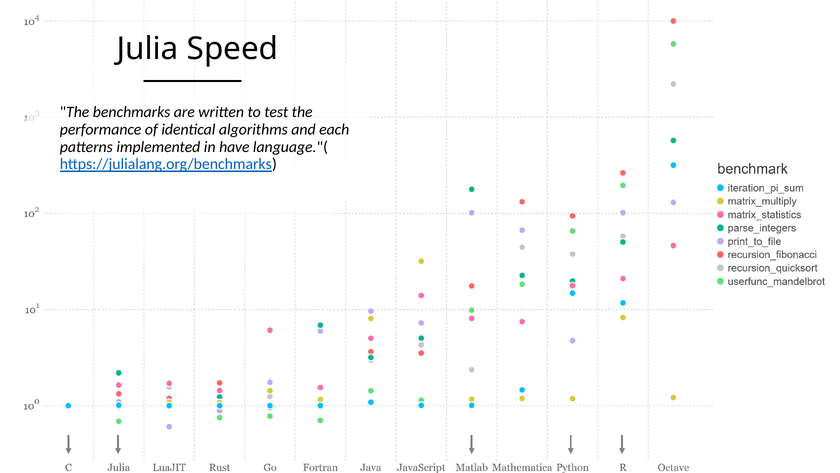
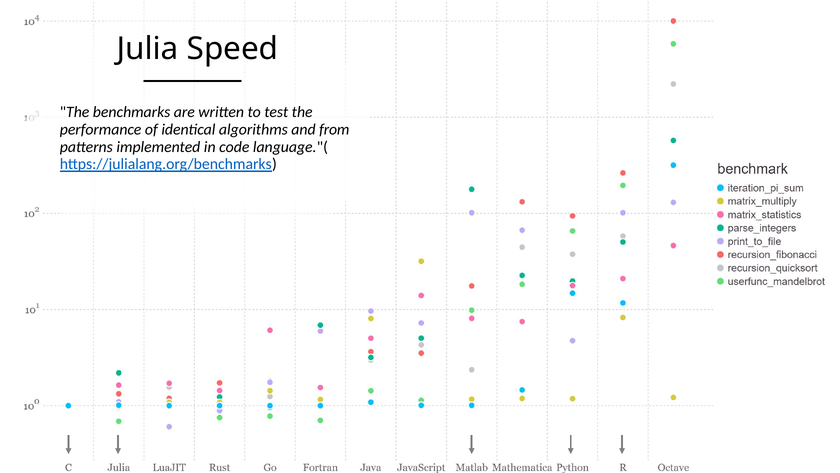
each: each -> from
have: have -> code
